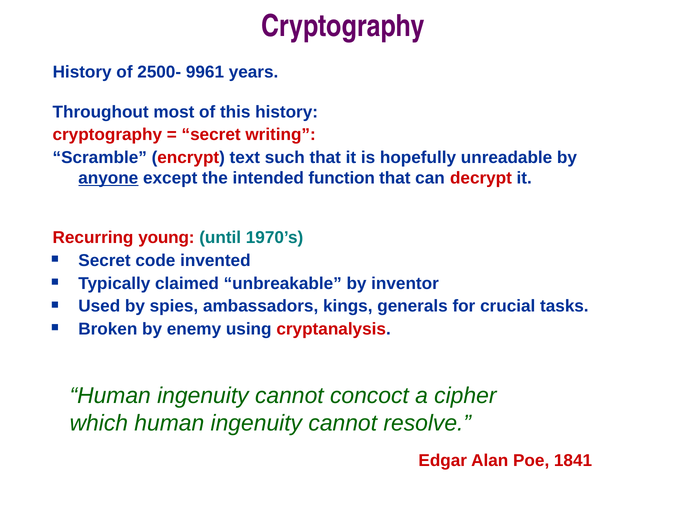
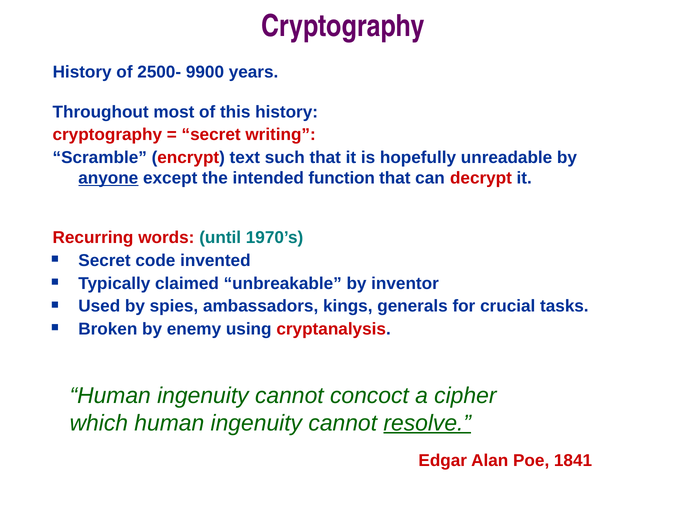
9961: 9961 -> 9900
young: young -> words
resolve underline: none -> present
